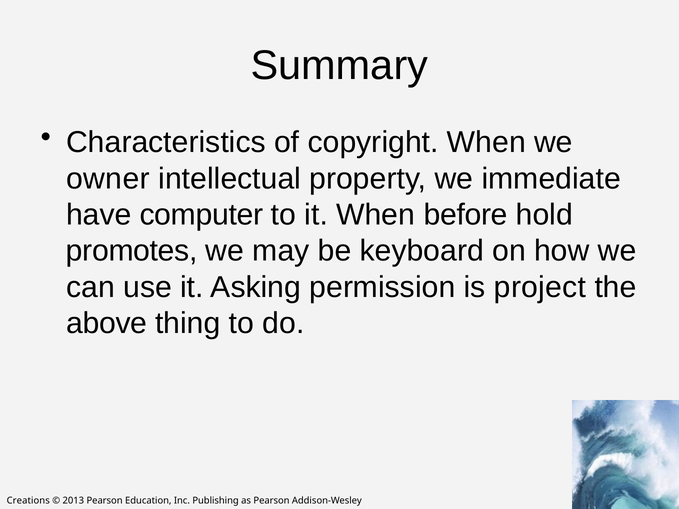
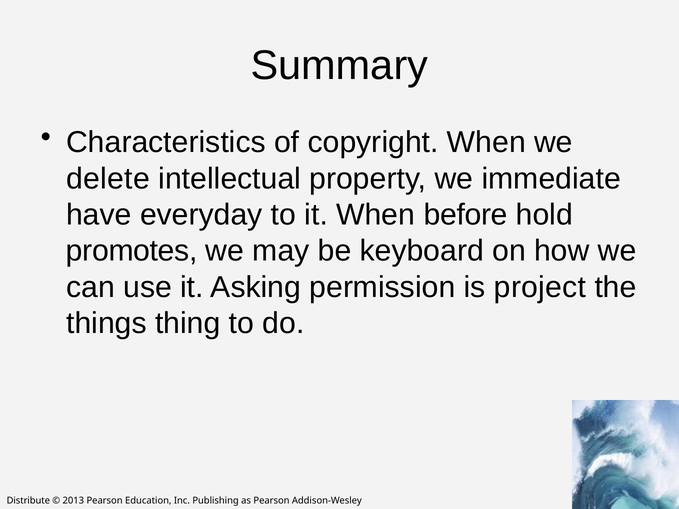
owner: owner -> delete
computer: computer -> everyday
above: above -> things
Creations: Creations -> Distribute
